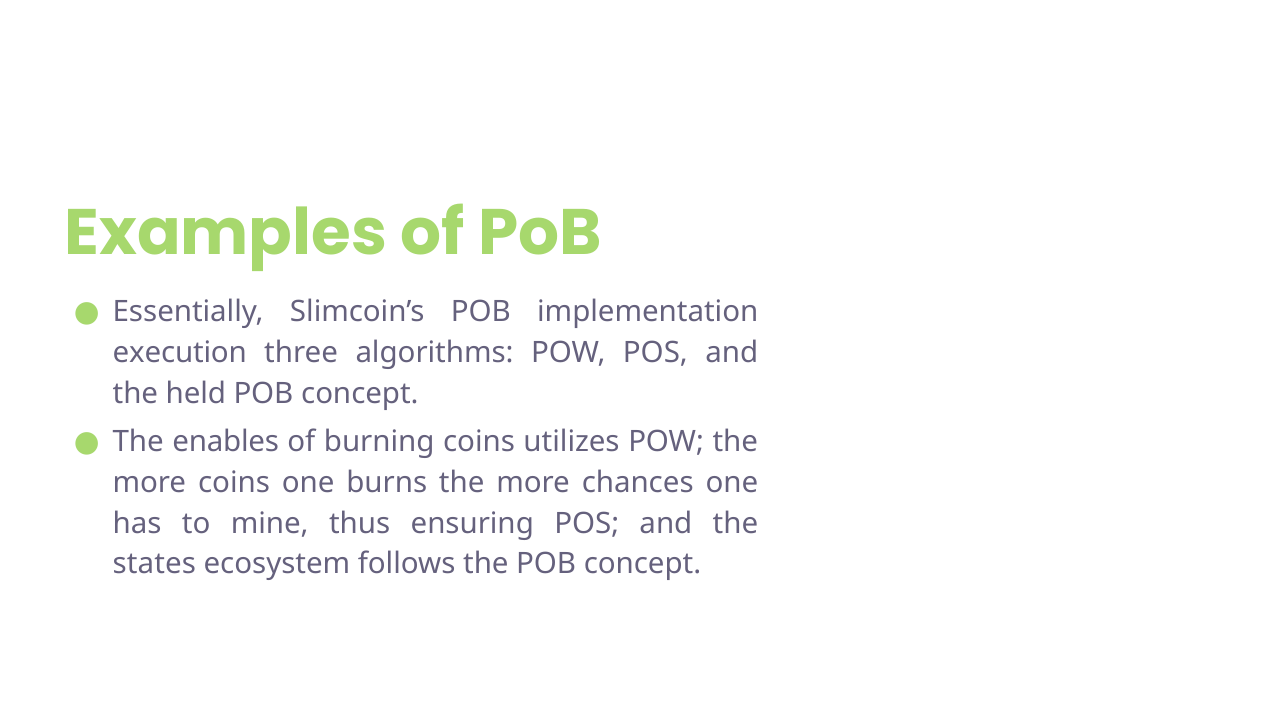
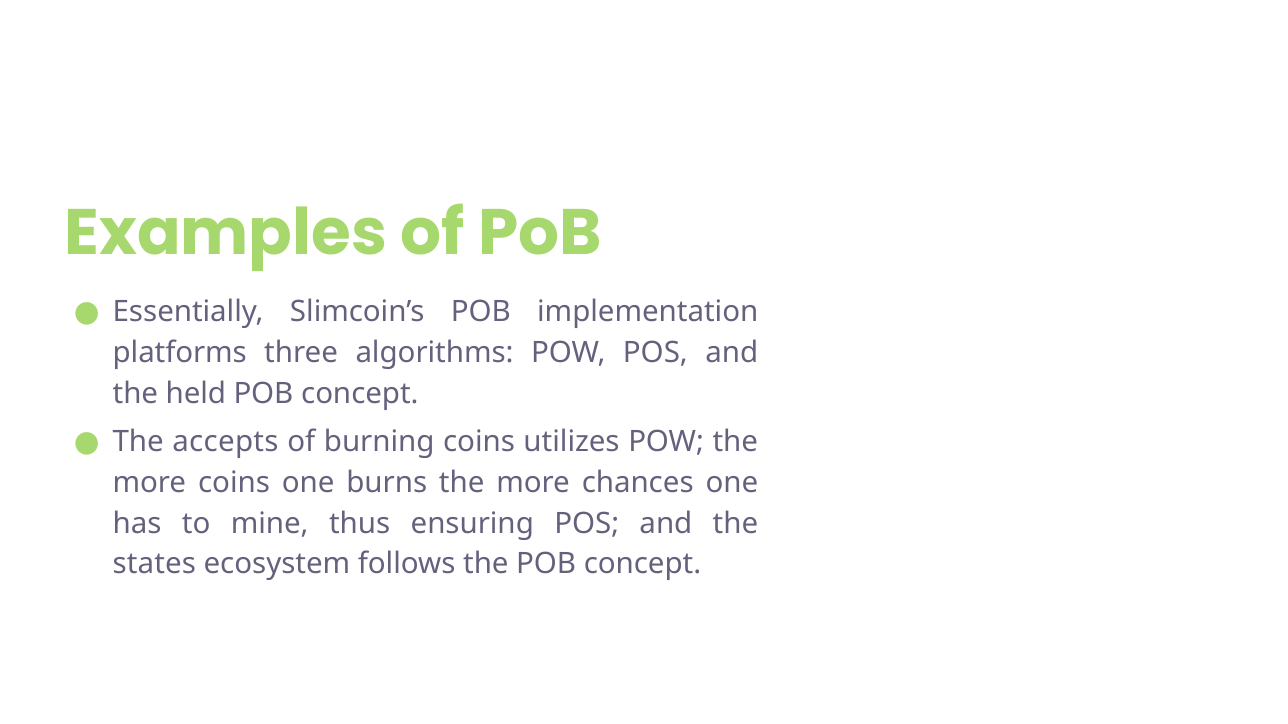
execution: execution -> platforms
enables: enables -> accepts
